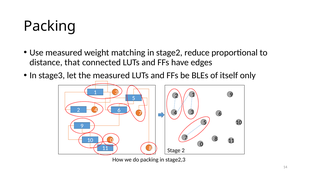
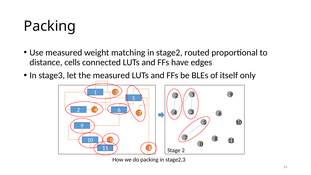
reduce: reduce -> routed
that: that -> cells
